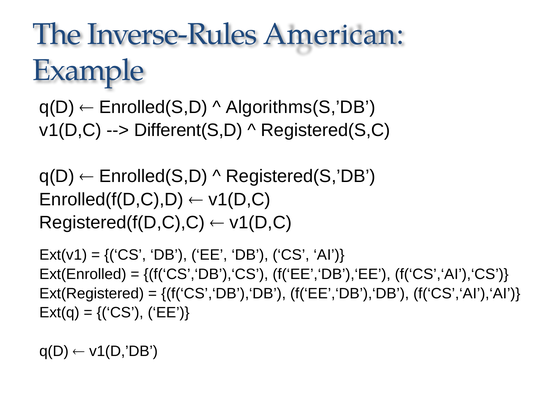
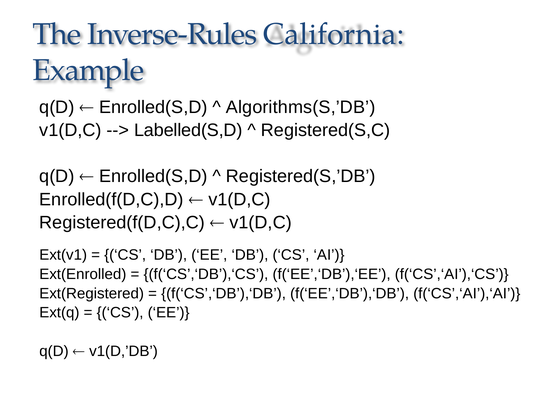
American: American -> California
Different(S,D: Different(S,D -> Labelled(S,D
